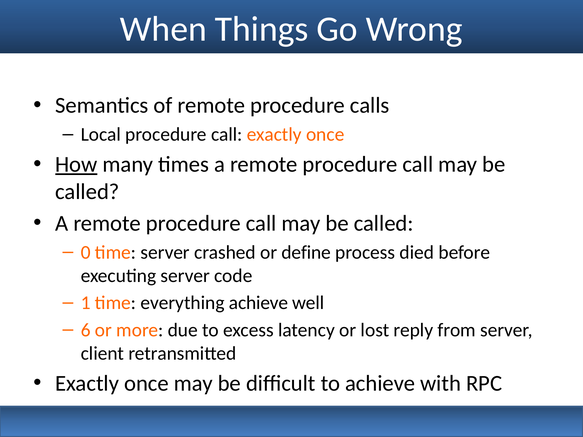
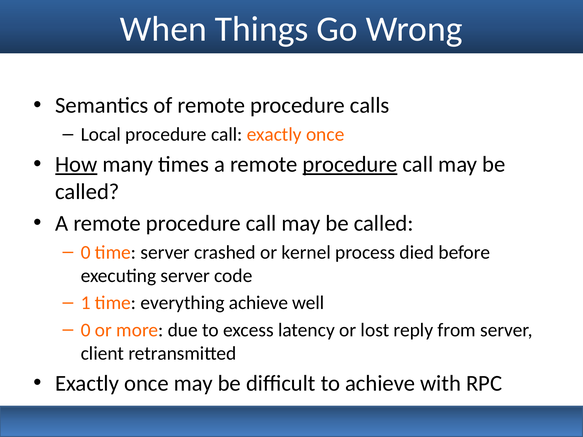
procedure at (350, 165) underline: none -> present
define: define -> kernel
6 at (86, 330): 6 -> 0
